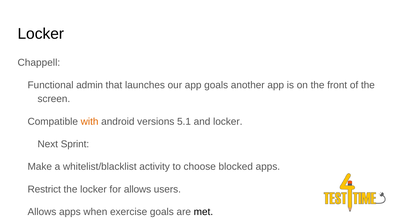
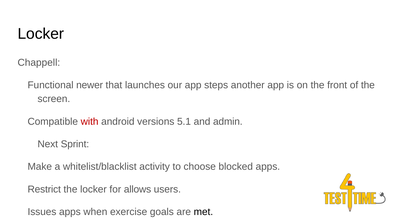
admin: admin -> newer
app goals: goals -> steps
with colour: orange -> red
and locker: locker -> admin
Allows at (42, 212): Allows -> Issues
